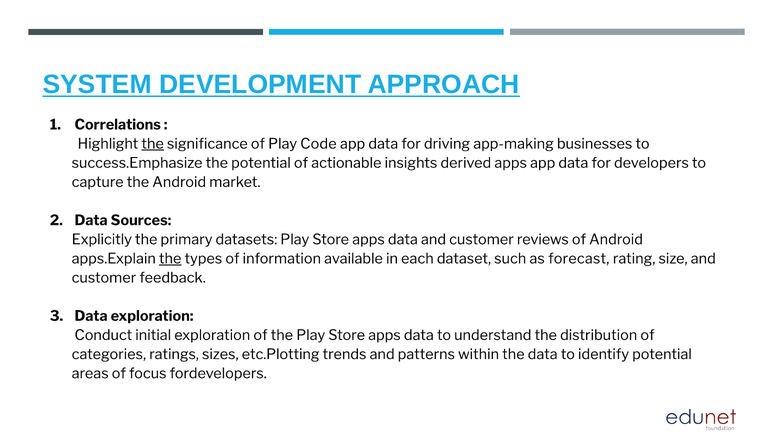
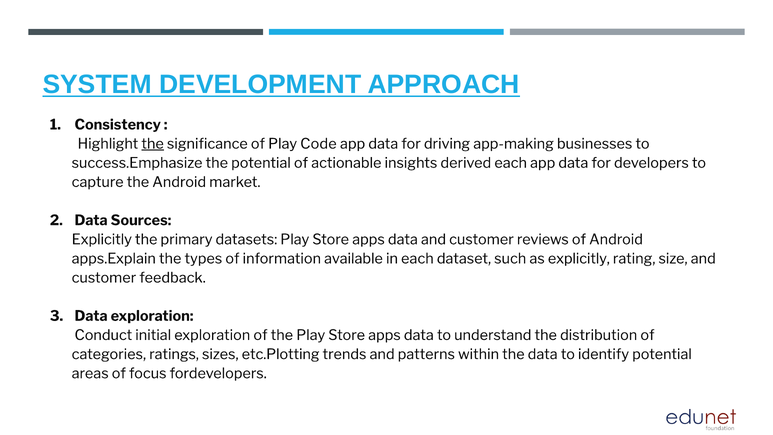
Correlations: Correlations -> Consistency
derived apps: apps -> each
the at (170, 259) underline: present -> none
as forecast: forecast -> explicitly
